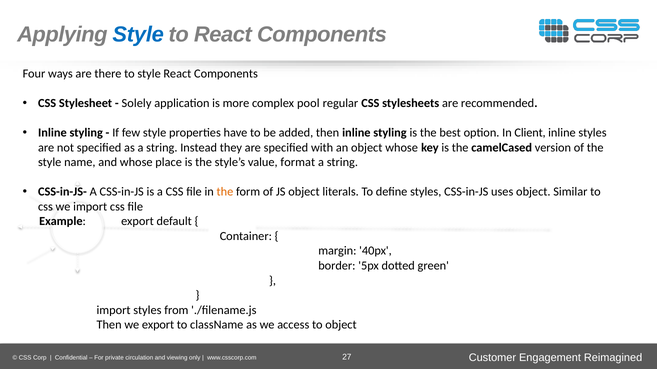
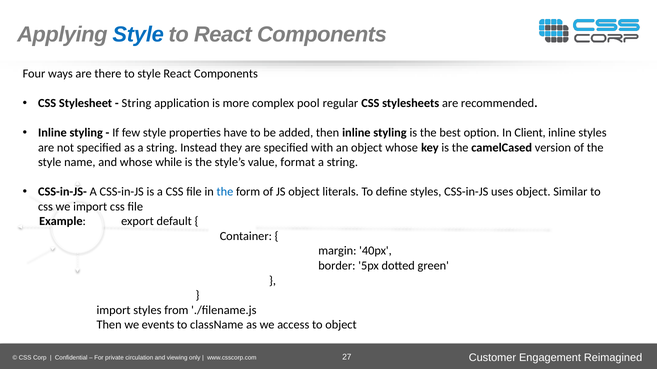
Solely at (137, 103): Solely -> String
place: place -> while
the at (225, 192) colour: orange -> blue
we export: export -> events
